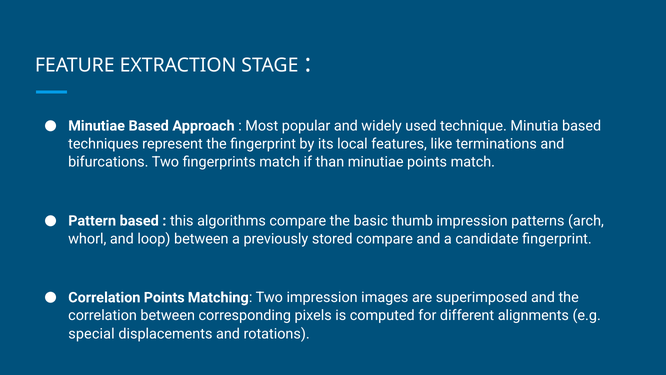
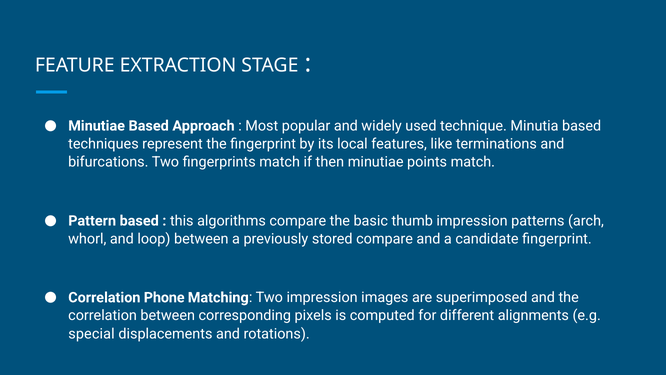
than: than -> then
Correlation Points: Points -> Phone
